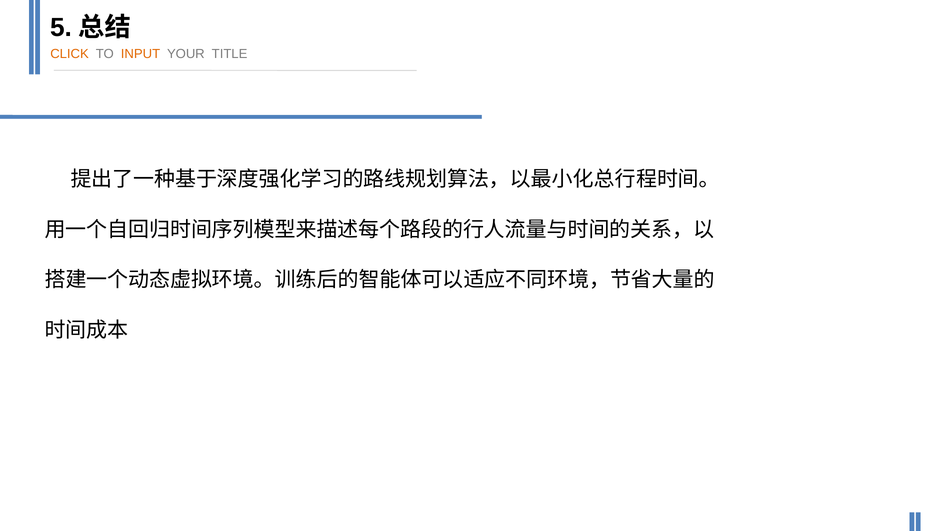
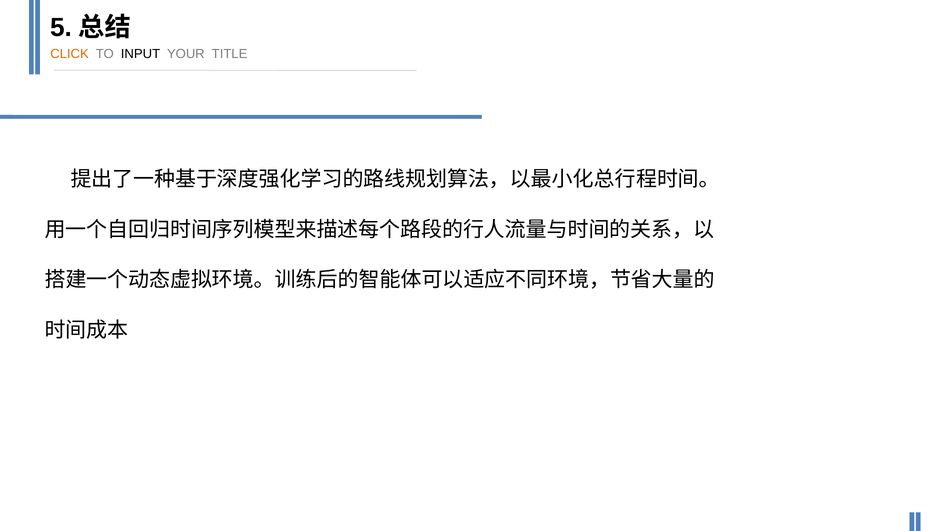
INPUT colour: orange -> black
